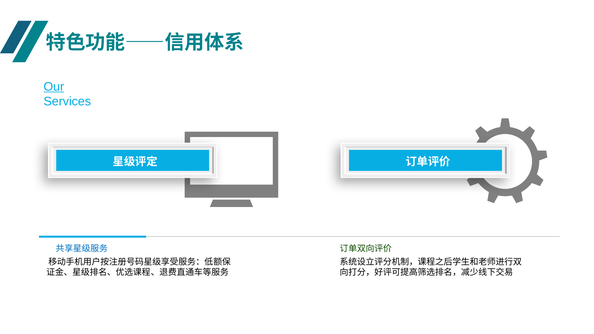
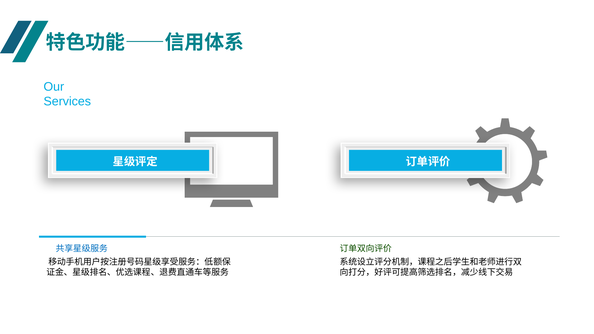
Our underline: present -> none
